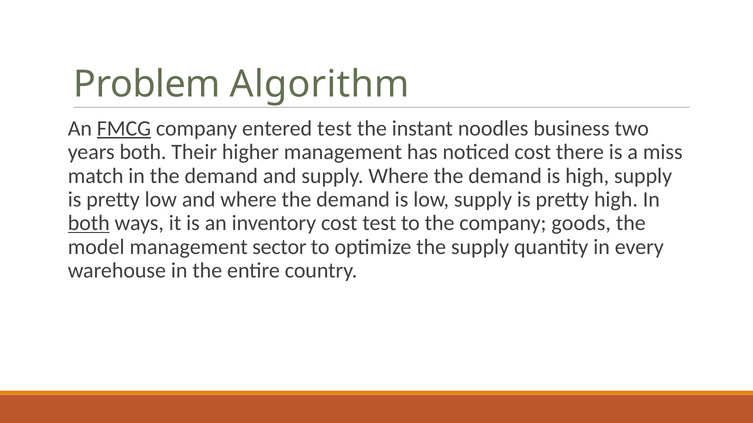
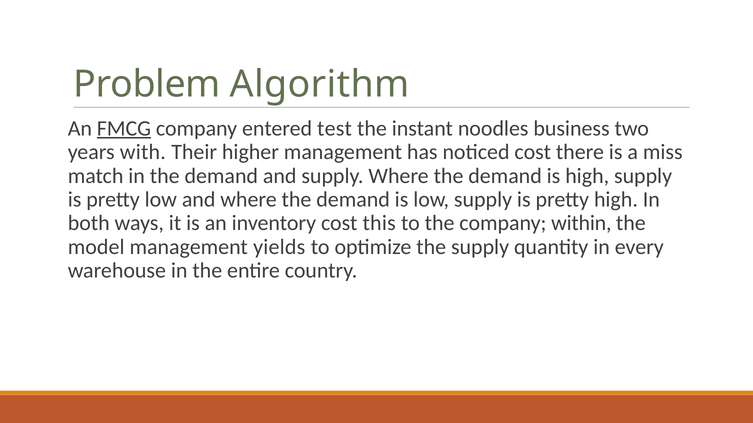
years both: both -> with
both at (89, 223) underline: present -> none
cost test: test -> this
goods: goods -> within
sector: sector -> yields
